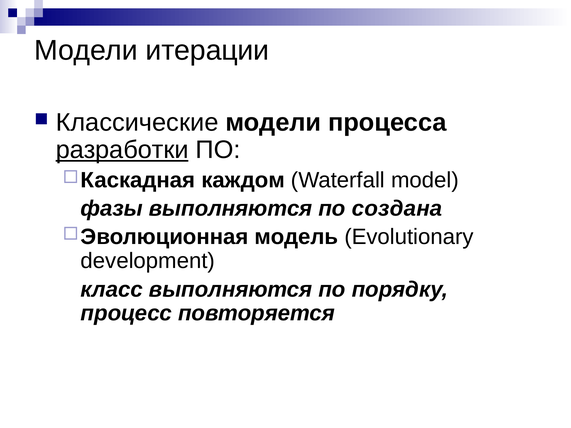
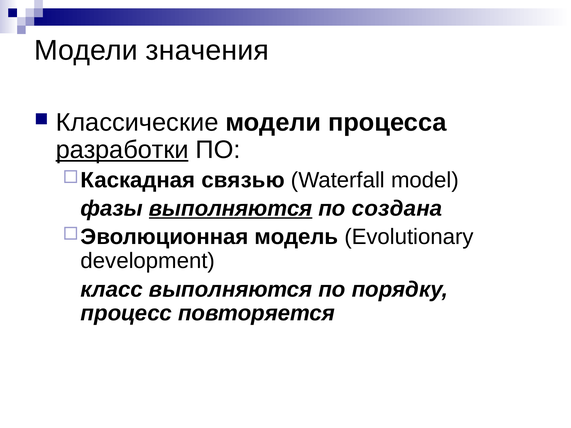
итерации: итерации -> значения
каждом: каждом -> связью
выполняются at (231, 209) underline: none -> present
